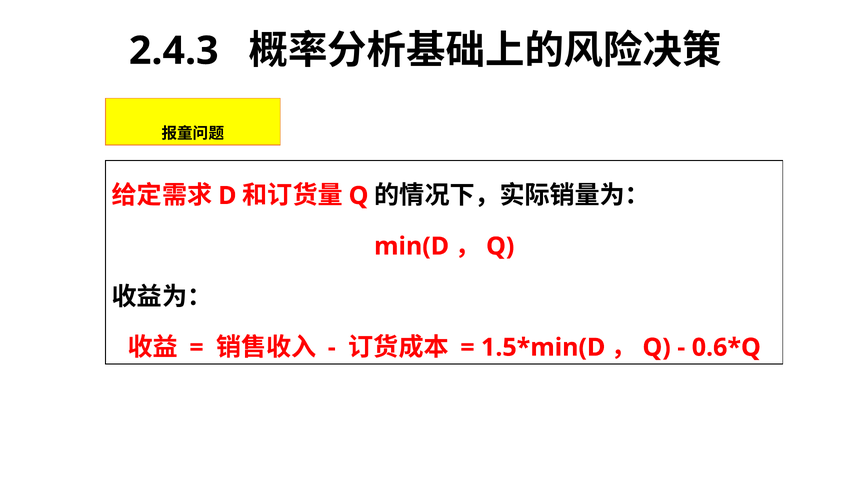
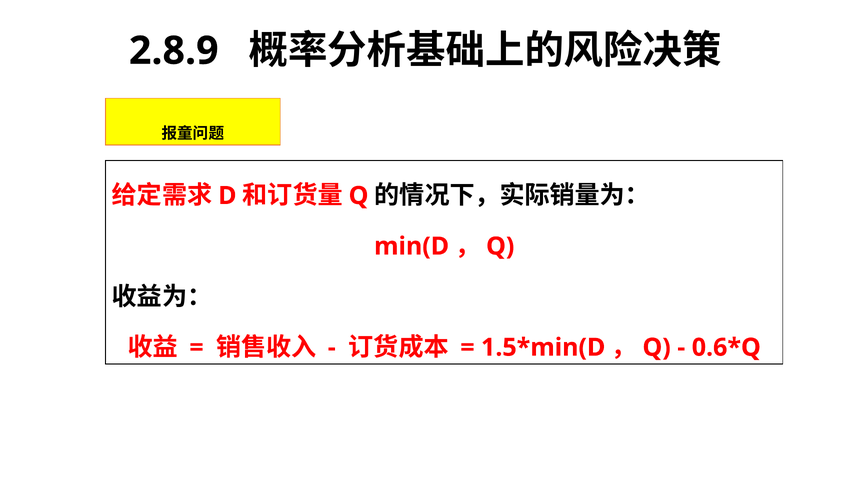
2.4.3: 2.4.3 -> 2.8.9
